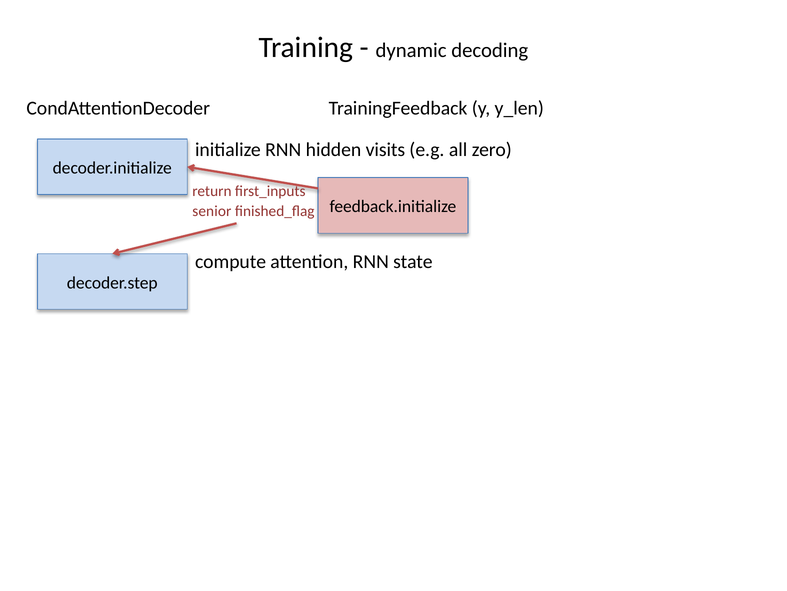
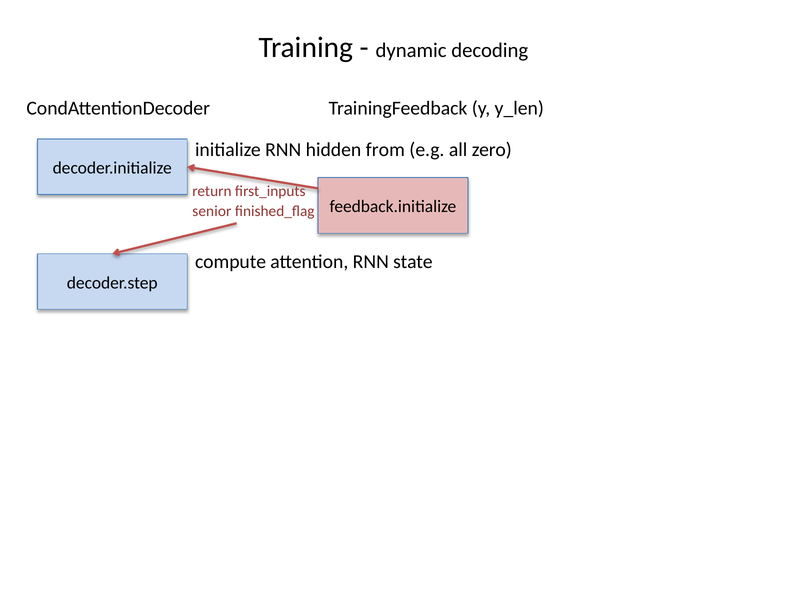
visits: visits -> from
